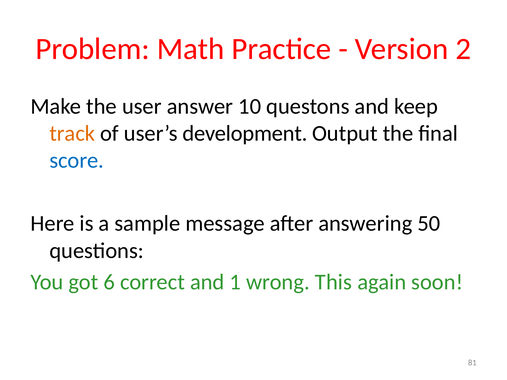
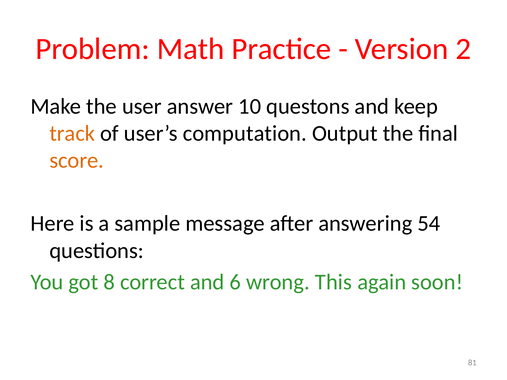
development: development -> computation
score colour: blue -> orange
50: 50 -> 54
6: 6 -> 8
1: 1 -> 6
